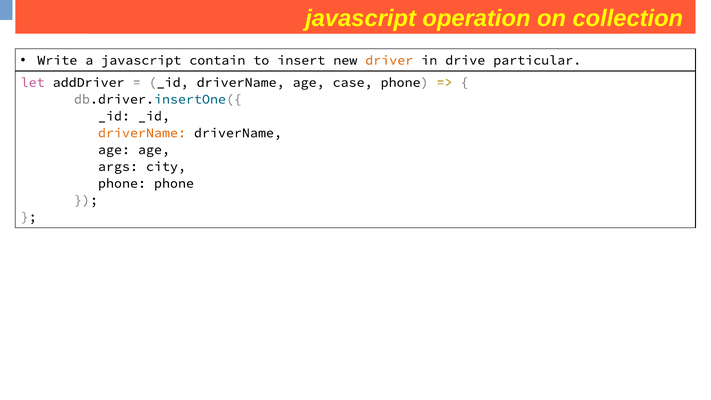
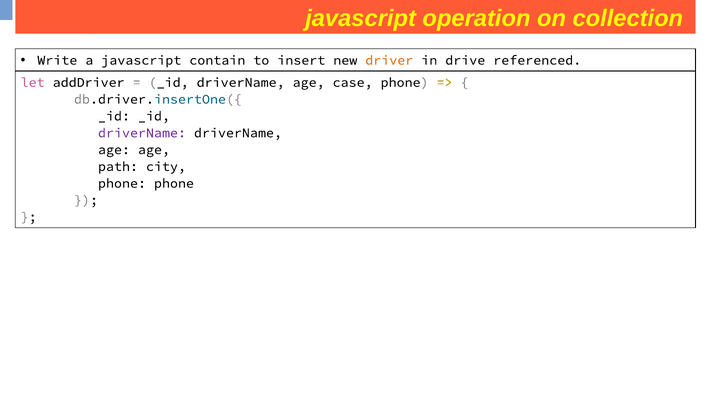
particular: particular -> referenced
driverName at (142, 133) colour: orange -> purple
args: args -> path
